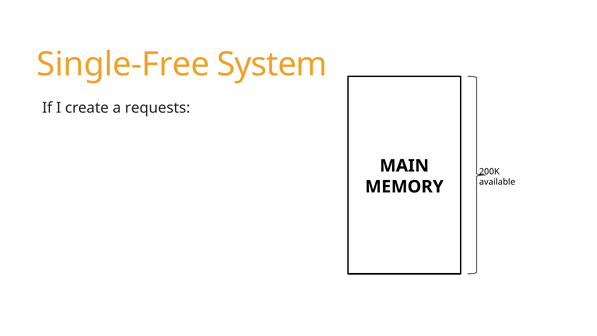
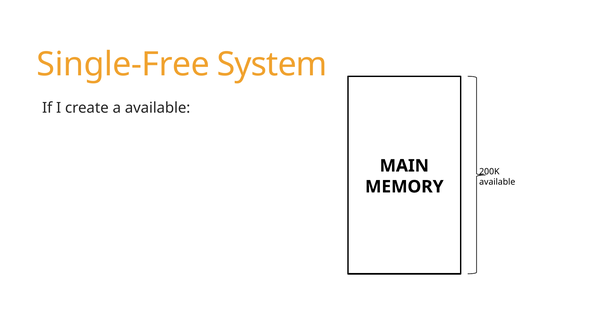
a requests: requests -> available
